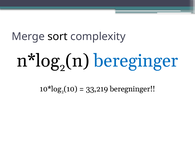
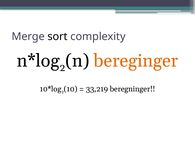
bereginger colour: blue -> orange
